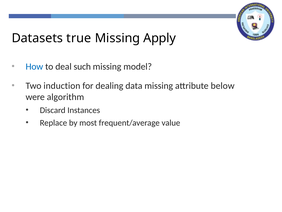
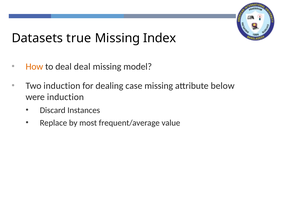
Apply: Apply -> Index
How colour: blue -> orange
deal such: such -> deal
data: data -> case
were algorithm: algorithm -> induction
